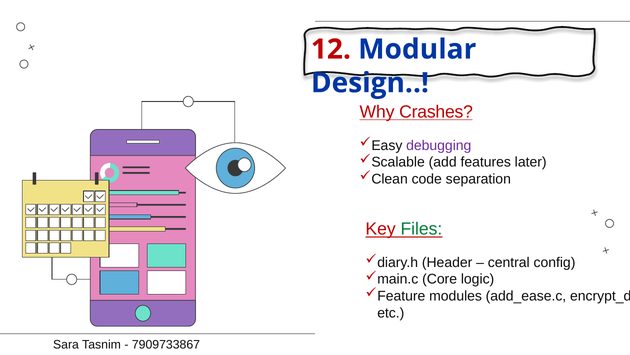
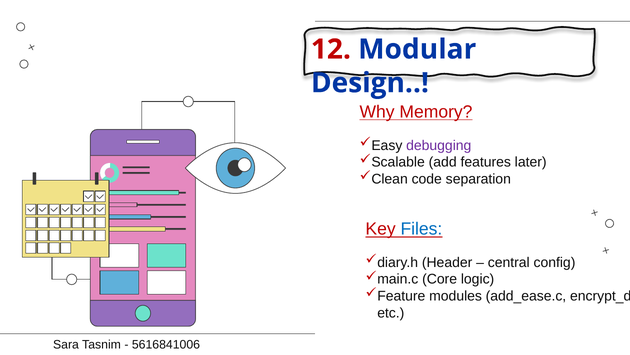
Crashes: Crashes -> Memory
Files colour: green -> blue
7909733867: 7909733867 -> 5616841006
